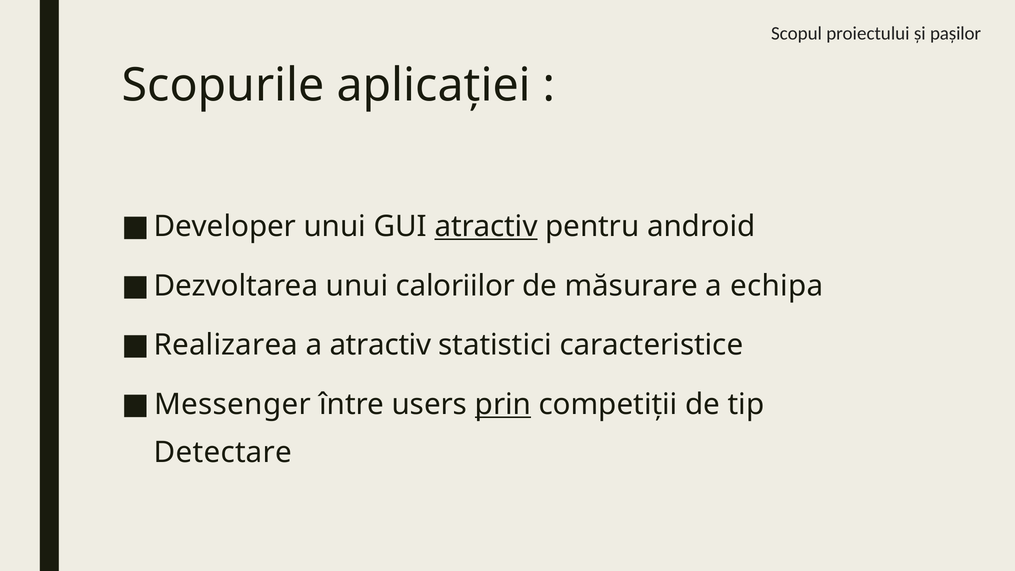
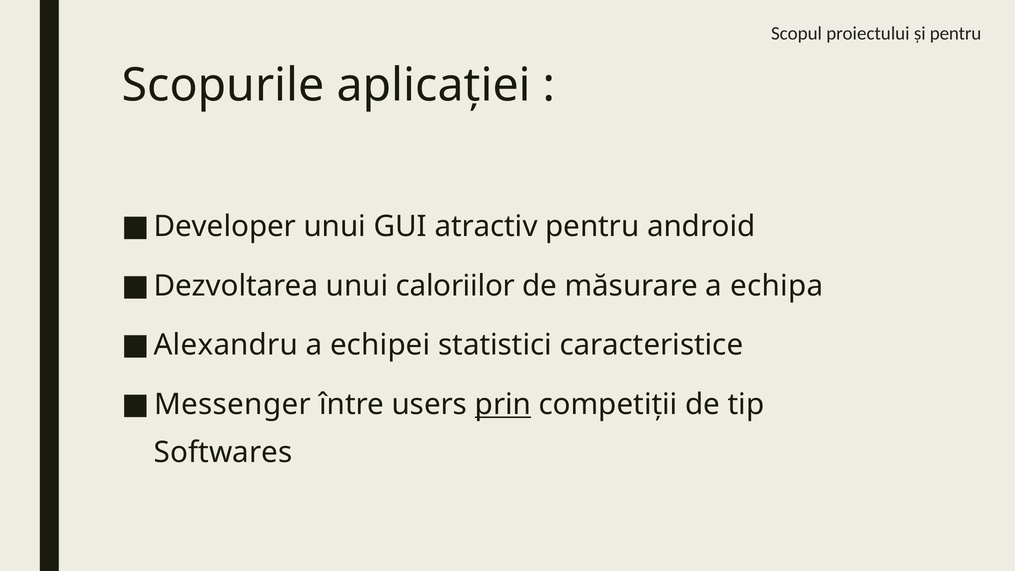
și pașilor: pașilor -> pentru
atractiv at (486, 226) underline: present -> none
Realizarea: Realizarea -> Alexandru
a atractiv: atractiv -> echipei
Detectare: Detectare -> Softwares
